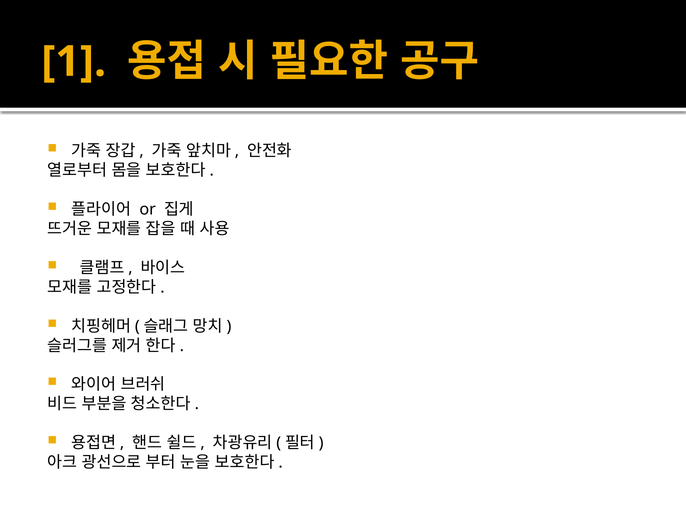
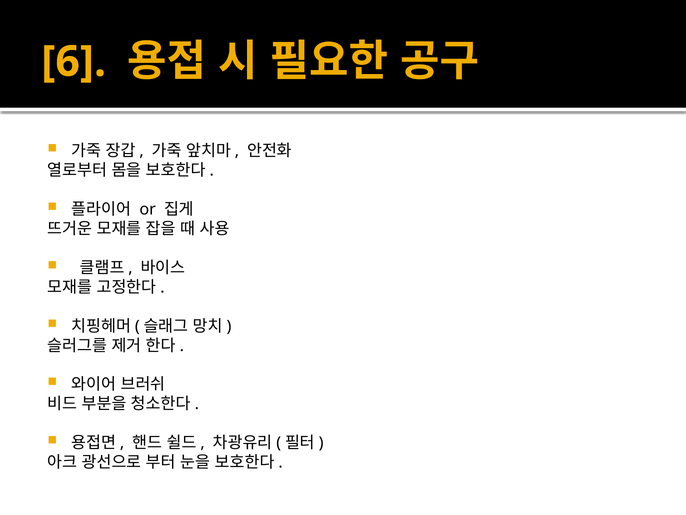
1: 1 -> 6
